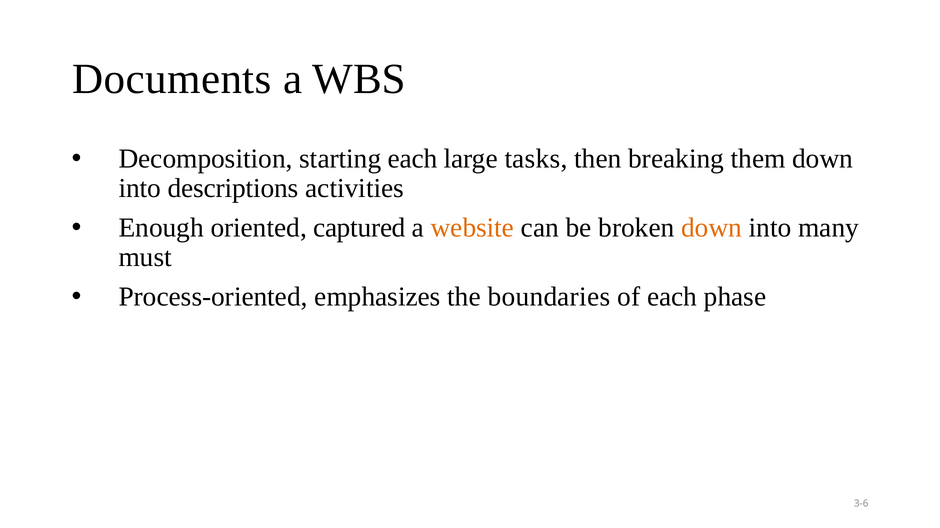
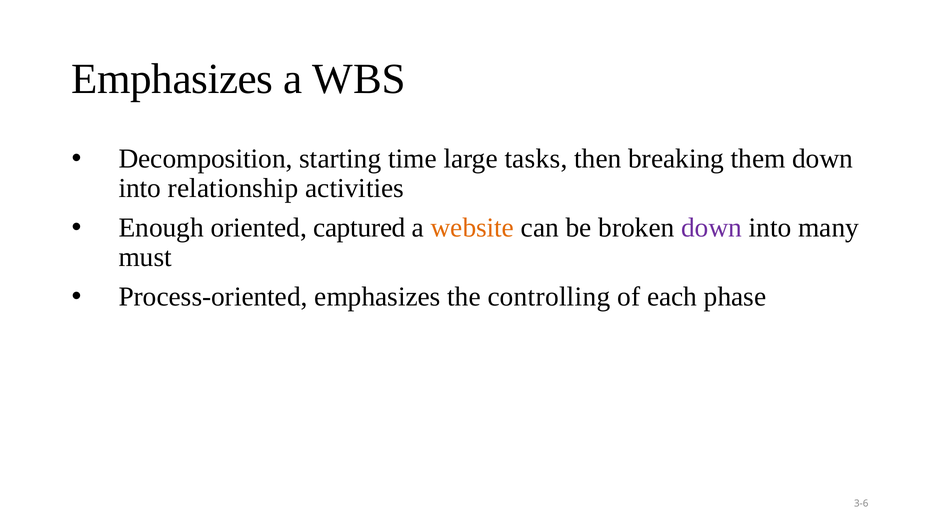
Documents at (172, 79): Documents -> Emphasizes
starting each: each -> time
descriptions: descriptions -> relationship
down at (712, 228) colour: orange -> purple
boundaries: boundaries -> controlling
